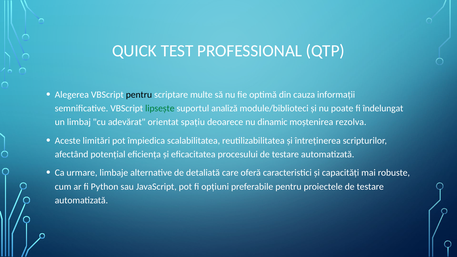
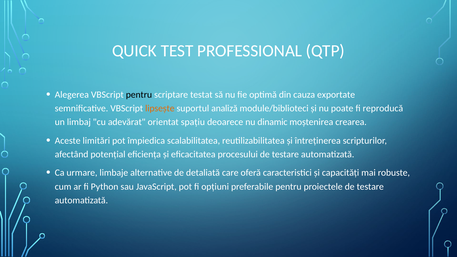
multe: multe -> testat
informații: informații -> exportate
lipsește colour: green -> orange
îndelungat: îndelungat -> reproducă
rezolva: rezolva -> crearea
